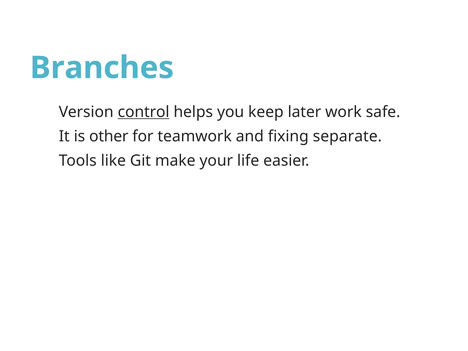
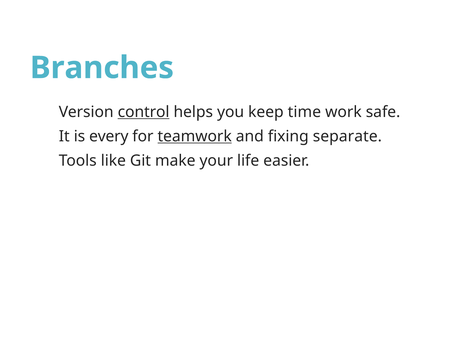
later: later -> time
other: other -> every
teamwork underline: none -> present
